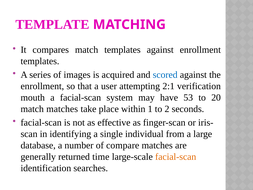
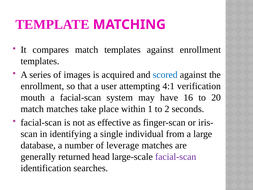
2:1: 2:1 -> 4:1
53: 53 -> 16
compare: compare -> leverage
time: time -> head
facial-scan at (176, 157) colour: orange -> purple
